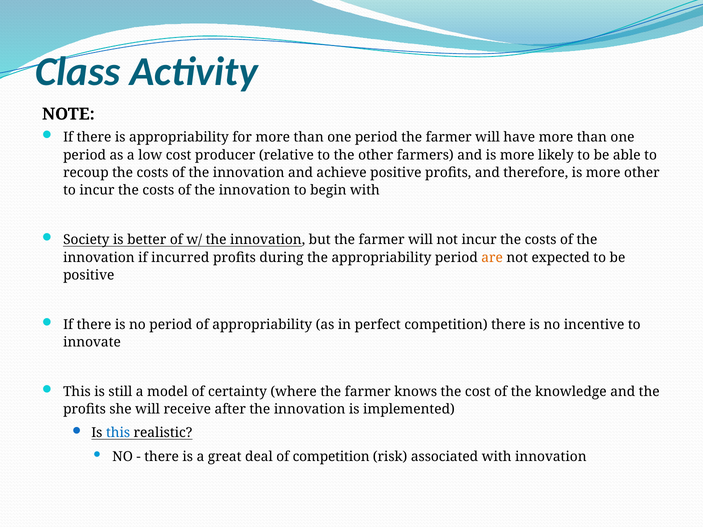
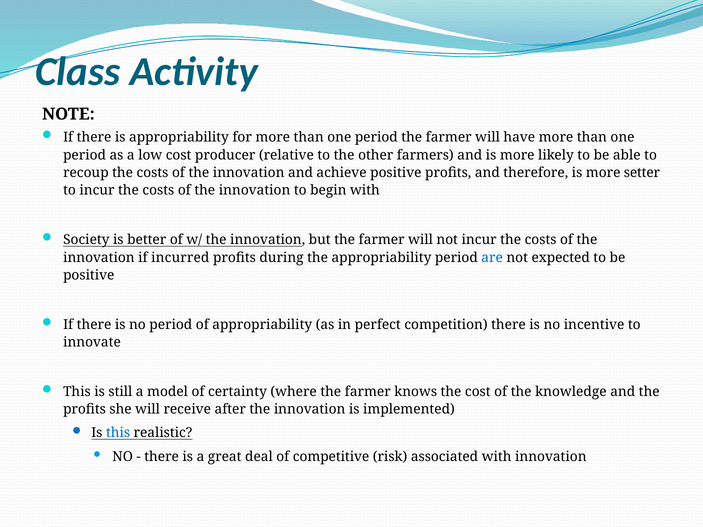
more other: other -> setter
are colour: orange -> blue
of competition: competition -> competitive
